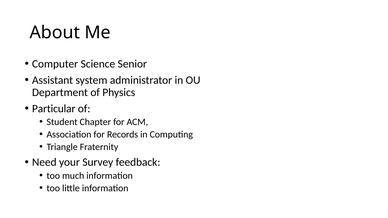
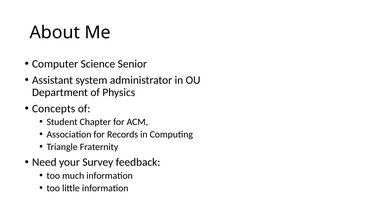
Particular: Particular -> Concepts
